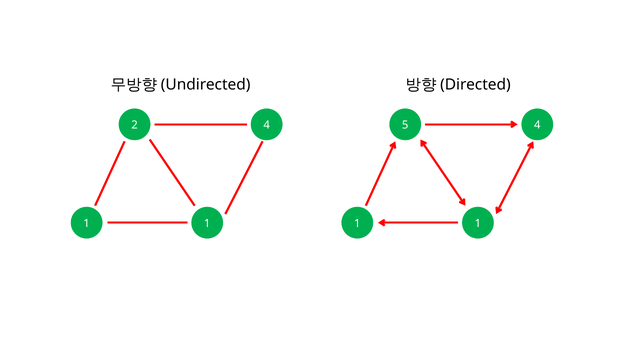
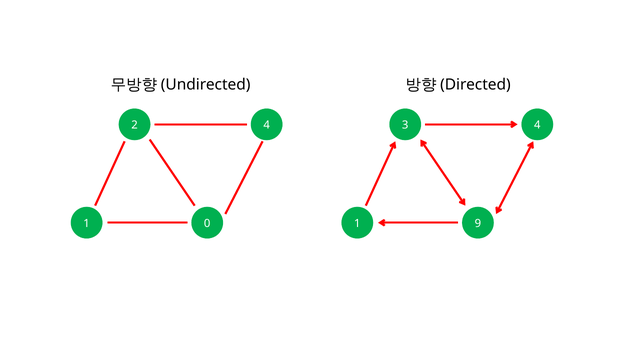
5: 5 -> 3
1 at (207, 224): 1 -> 0
1 at (478, 224): 1 -> 9
